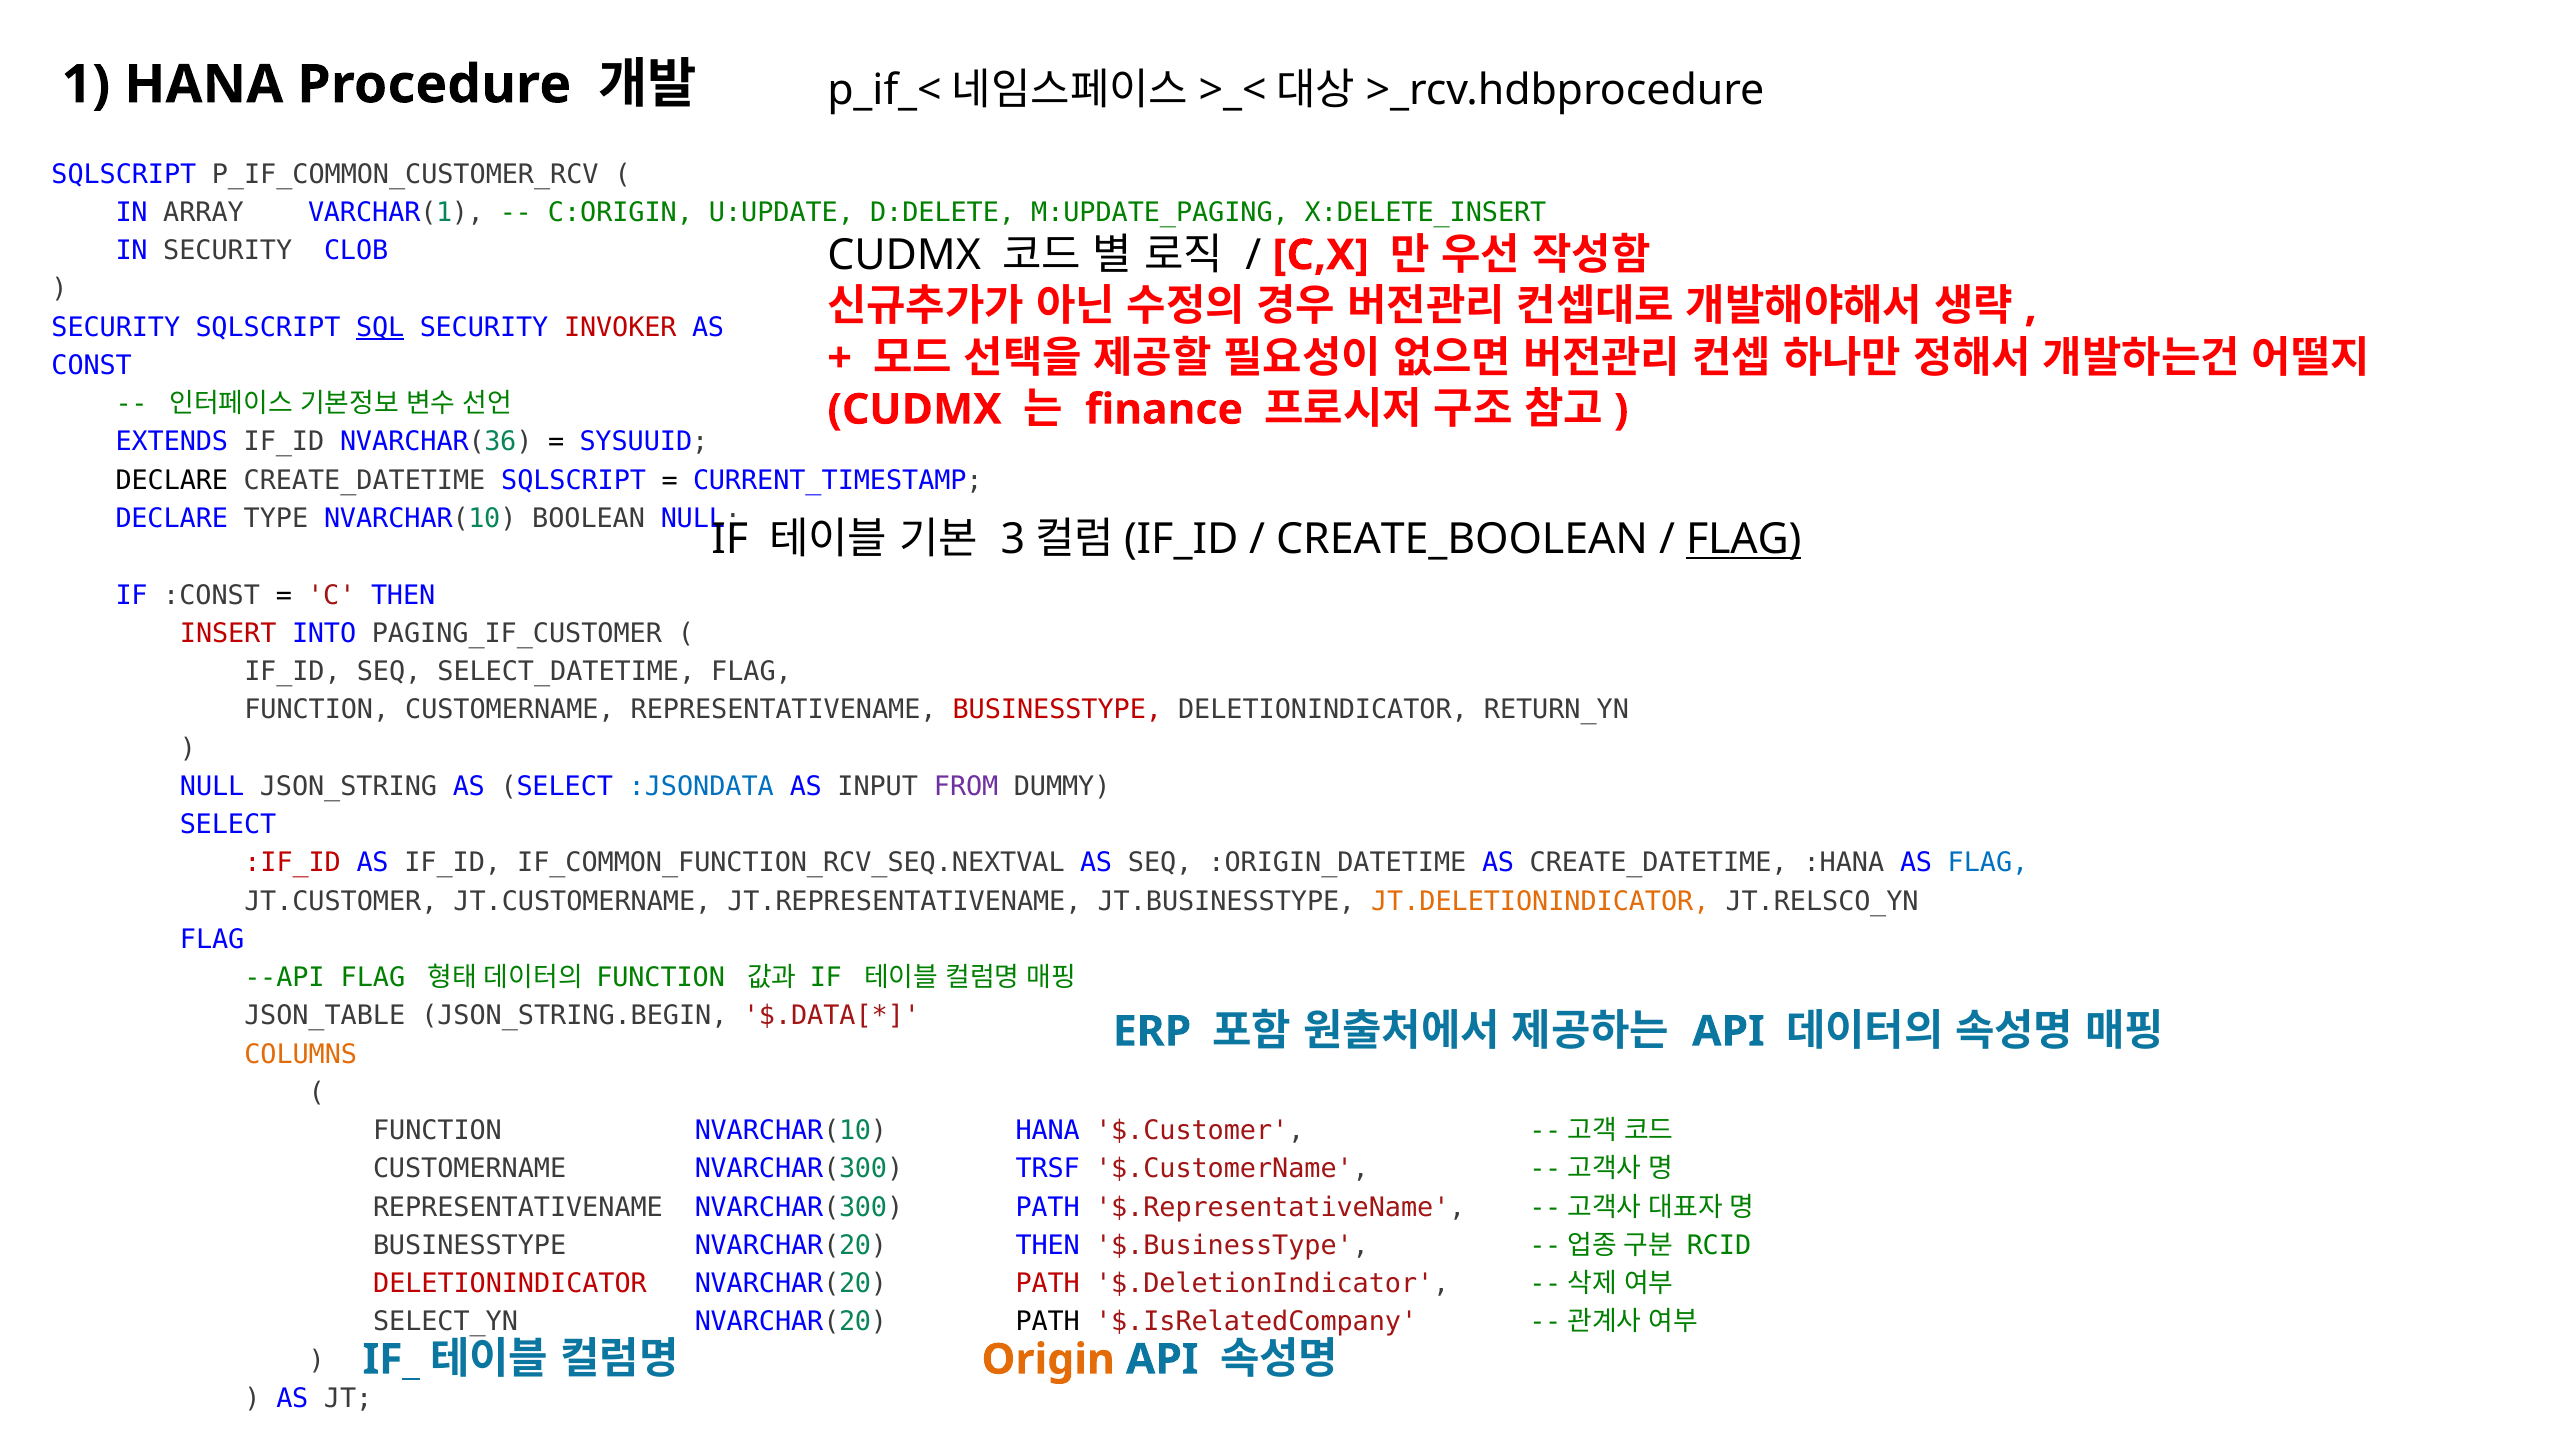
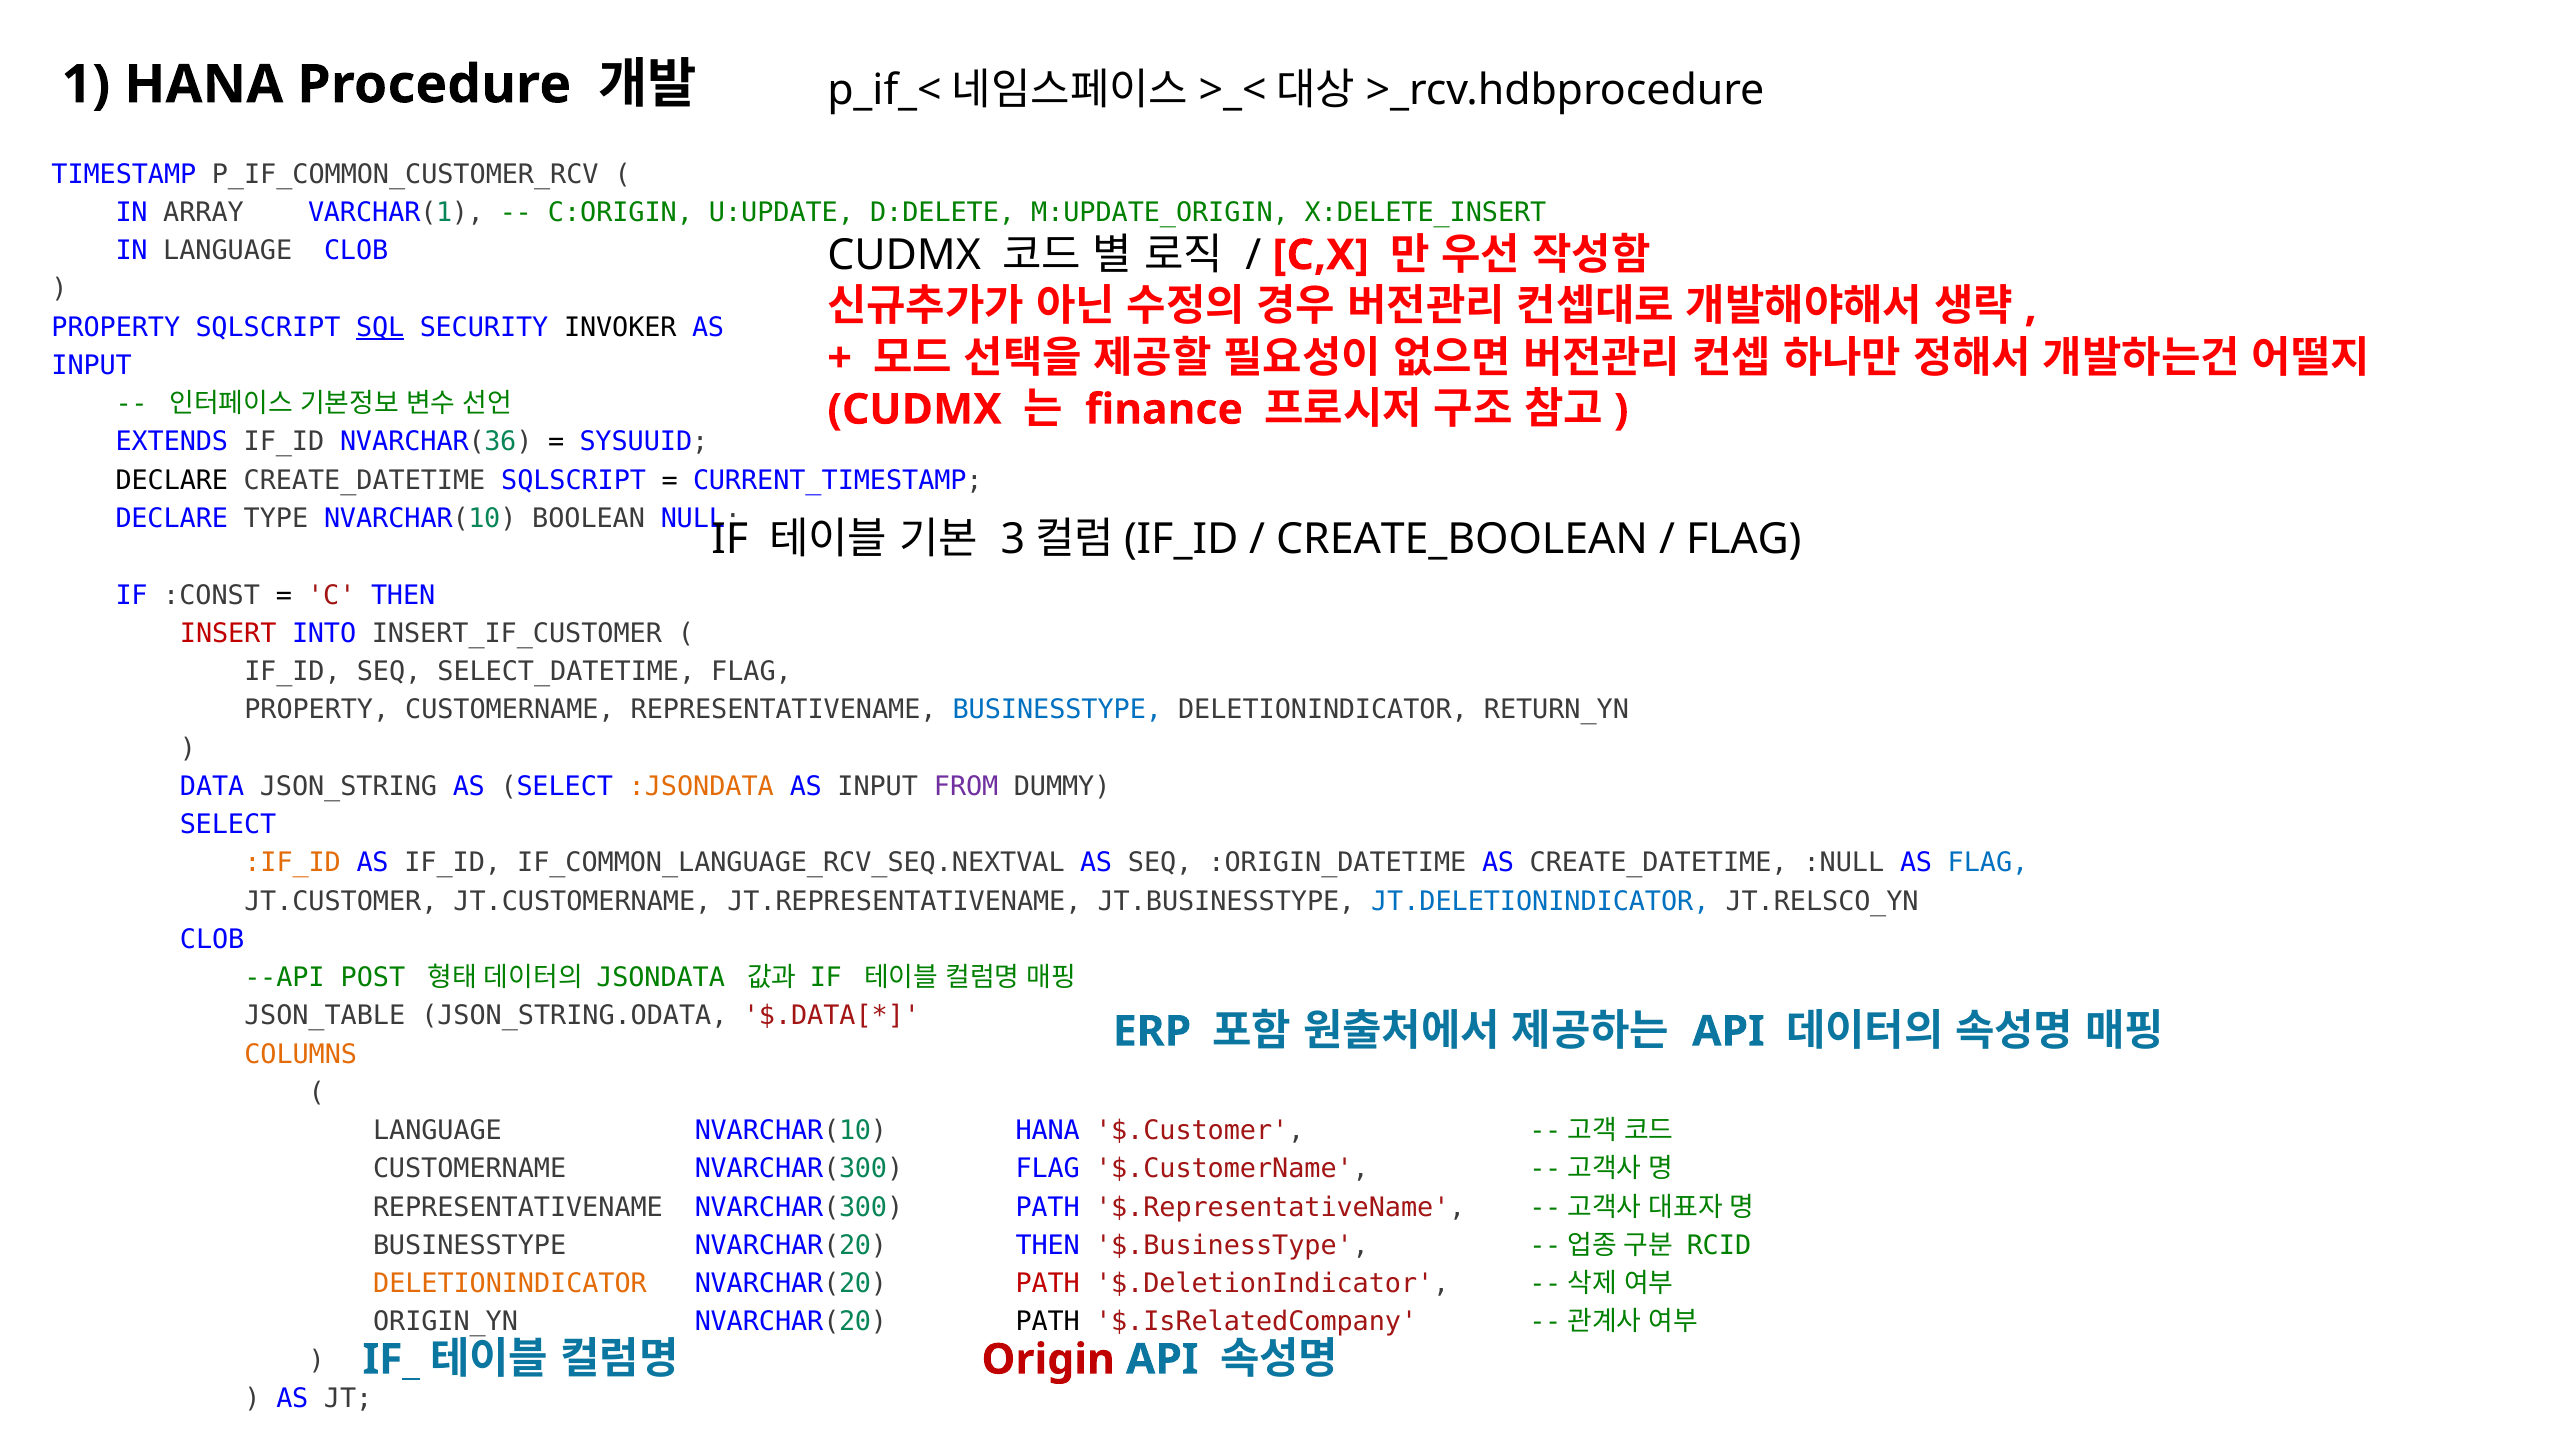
SQLSCRIPT at (124, 174): SQLSCRIPT -> TIMESTAMP
M:UPDATE_PAGING: M:UPDATE_PAGING -> M:UPDATE_ORIGIN
IN SECURITY: SECURITY -> LANGUAGE
SECURITY at (116, 327): SECURITY -> PROPERTY
INVOKER colour: red -> black
CONST at (92, 366): CONST -> INPUT
FLAG at (1744, 540) underline: present -> none
PAGING_IF_CUSTOMER: PAGING_IF_CUSTOMER -> INSERT_IF_CUSTOMER
FUNCTION at (317, 710): FUNCTION -> PROPERTY
BUSINESSTYPE at (1057, 710) colour: red -> blue
NULL at (212, 786): NULL -> DATA
:JSONDATA colour: blue -> orange
:IF_ID colour: red -> orange
IF_COMMON_FUNCTION_RCV_SEQ.NEXTVAL: IF_COMMON_FUNCTION_RCV_SEQ.NEXTVAL -> IF_COMMON_LANGUAGE_RCV_SEQ.NEXTVAL
:HANA: :HANA -> :NULL
JT.DELETIONINDICATOR colour: orange -> blue
FLAG at (212, 939): FLAG -> CLOB
--API FLAG: FLAG -> POST
FUNCTION at (661, 978): FUNCTION -> JSONDATA
JSON_STRING.BEGIN: JSON_STRING.BEGIN -> JSON_STRING.ODATA
FUNCTION at (437, 1131): FUNCTION -> LANGUAGE
NVARCHAR(300 TRSF: TRSF -> FLAG
DELETIONINDICATOR at (510, 1284) colour: red -> orange
SELECT_YN: SELECT_YN -> ORIGIN_YN
Origin colour: orange -> red
